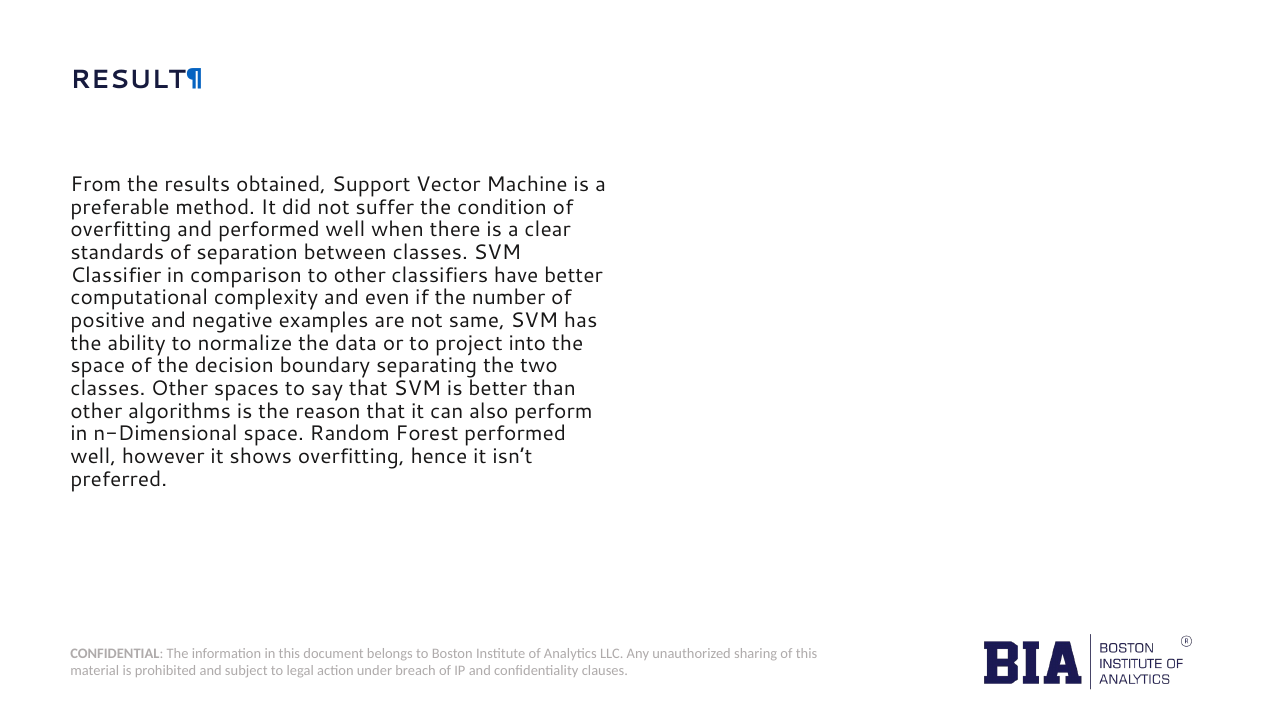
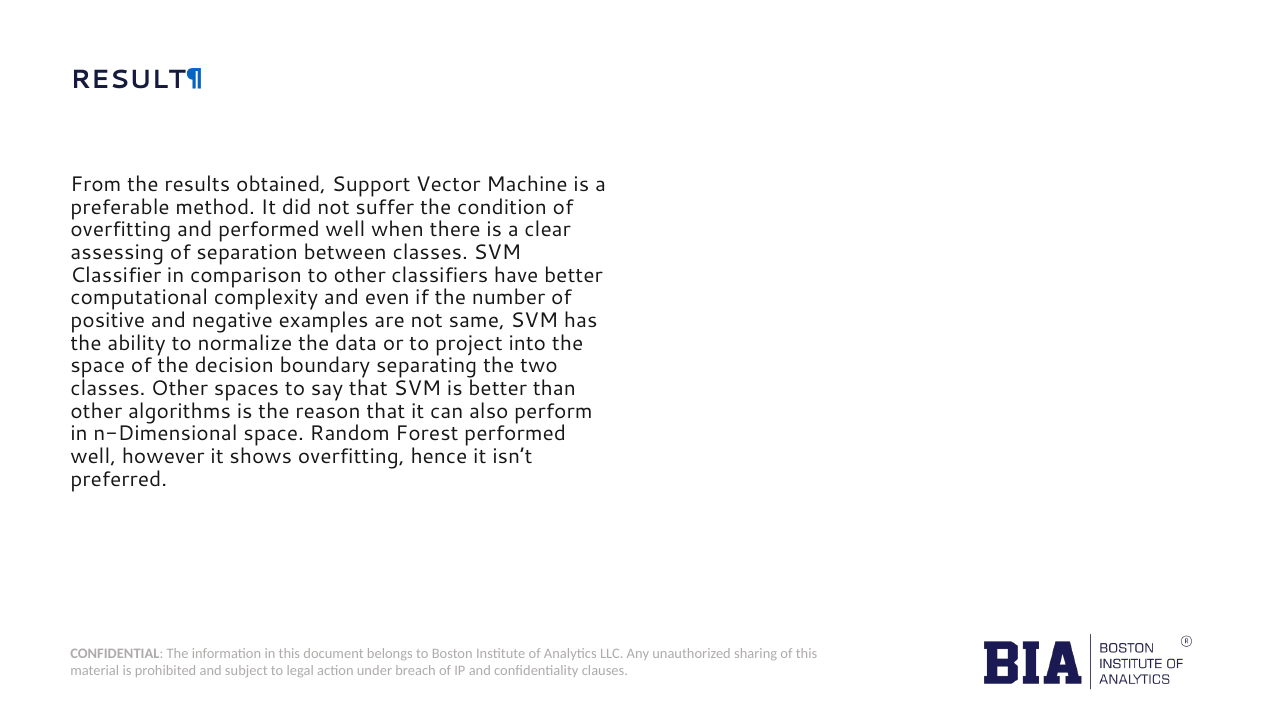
standards: standards -> assessing
